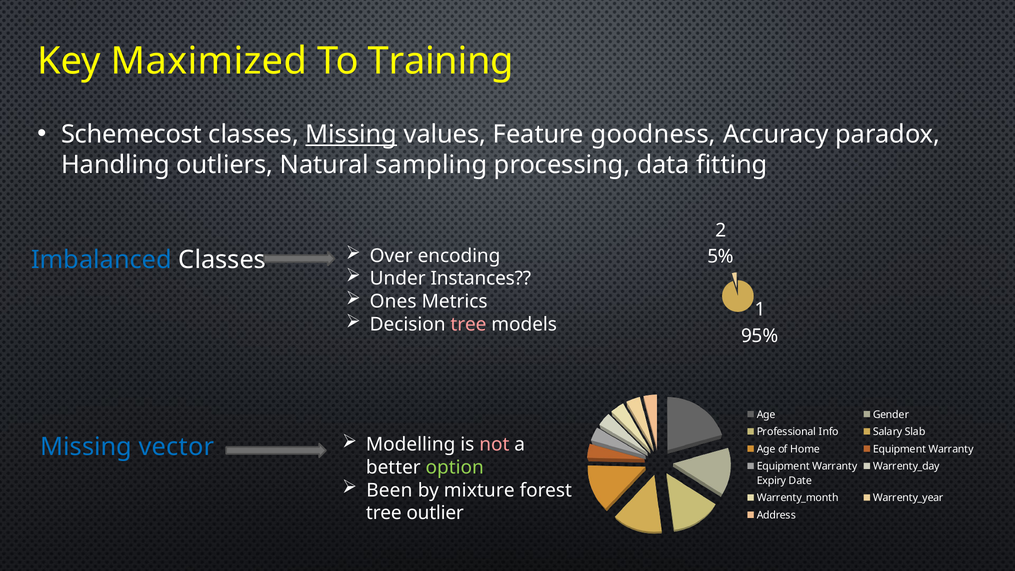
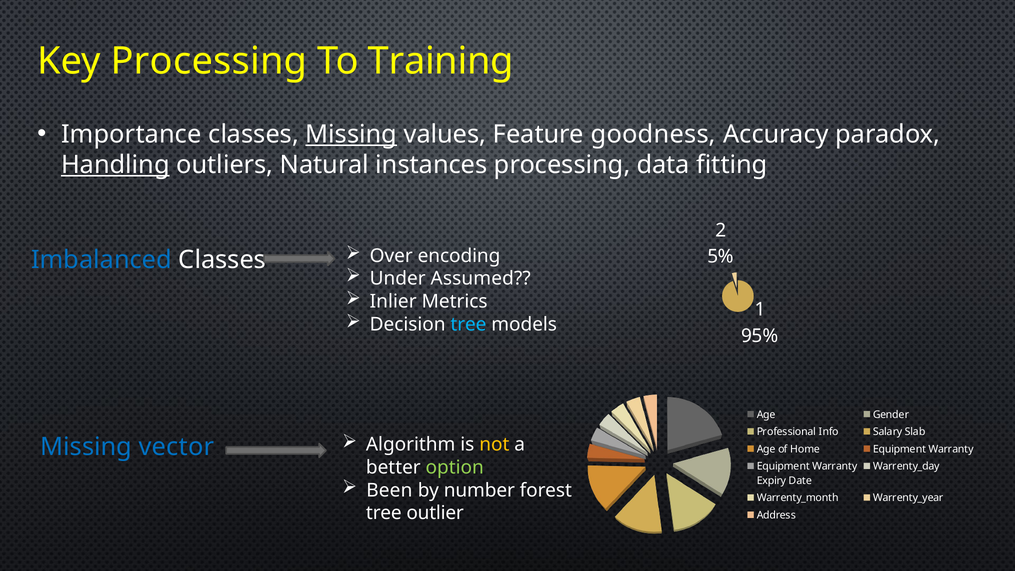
Key Maximized: Maximized -> Processing
Schemecost: Schemecost -> Importance
Handling underline: none -> present
sampling: sampling -> instances
Instances: Instances -> Assumed
Ones: Ones -> Inlier
tree at (468, 324) colour: pink -> light blue
Modelling: Modelling -> Algorithm
not colour: pink -> yellow
mixture: mixture -> number
